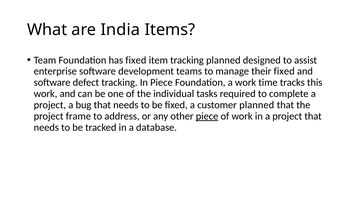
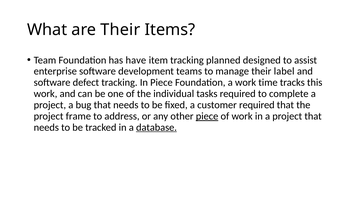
are India: India -> Their
has fixed: fixed -> have
their fixed: fixed -> label
customer planned: planned -> required
database underline: none -> present
